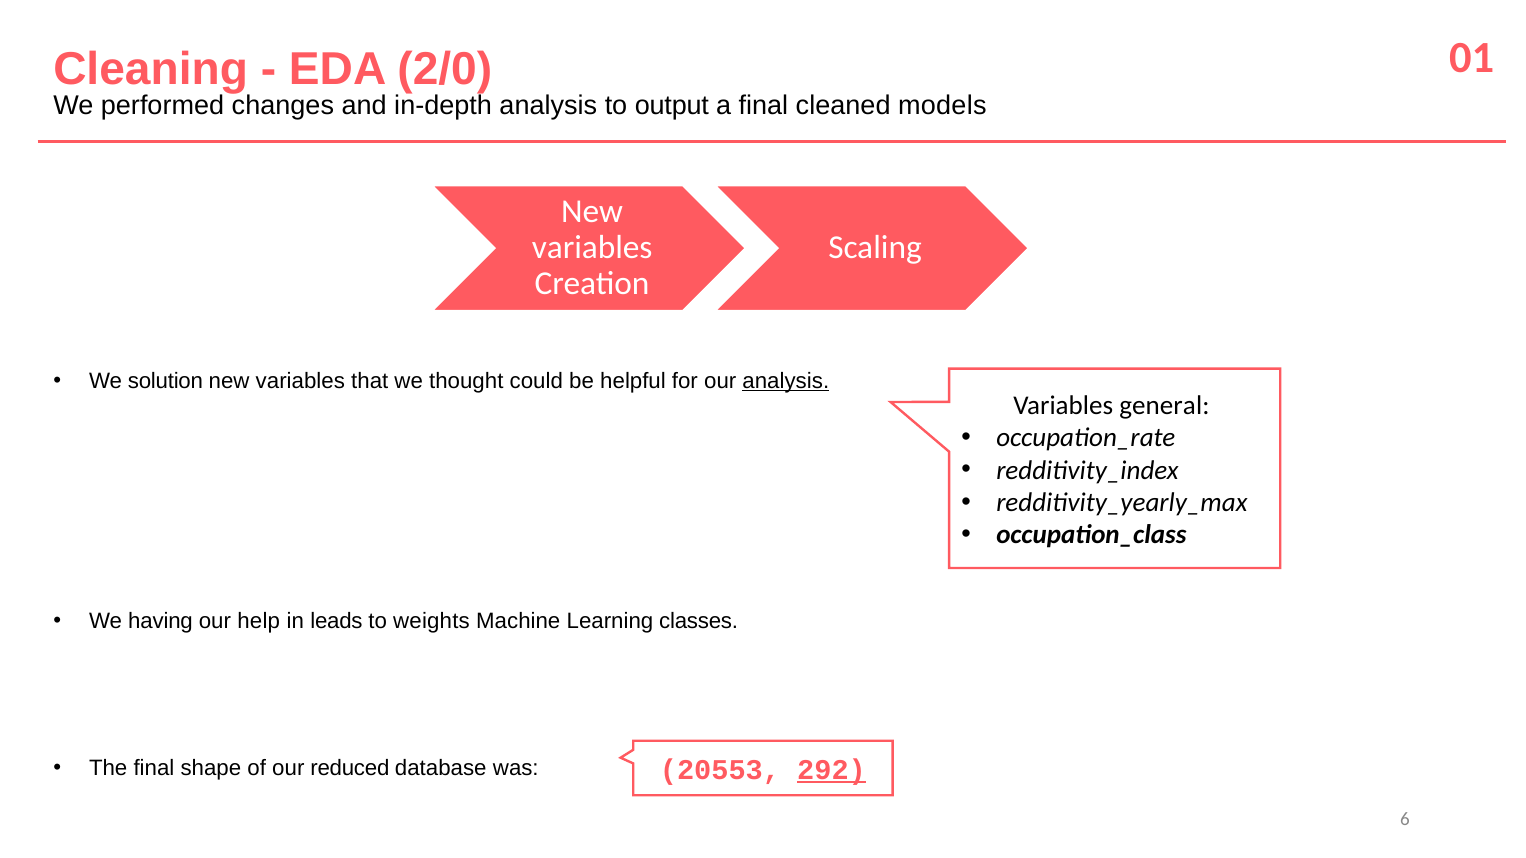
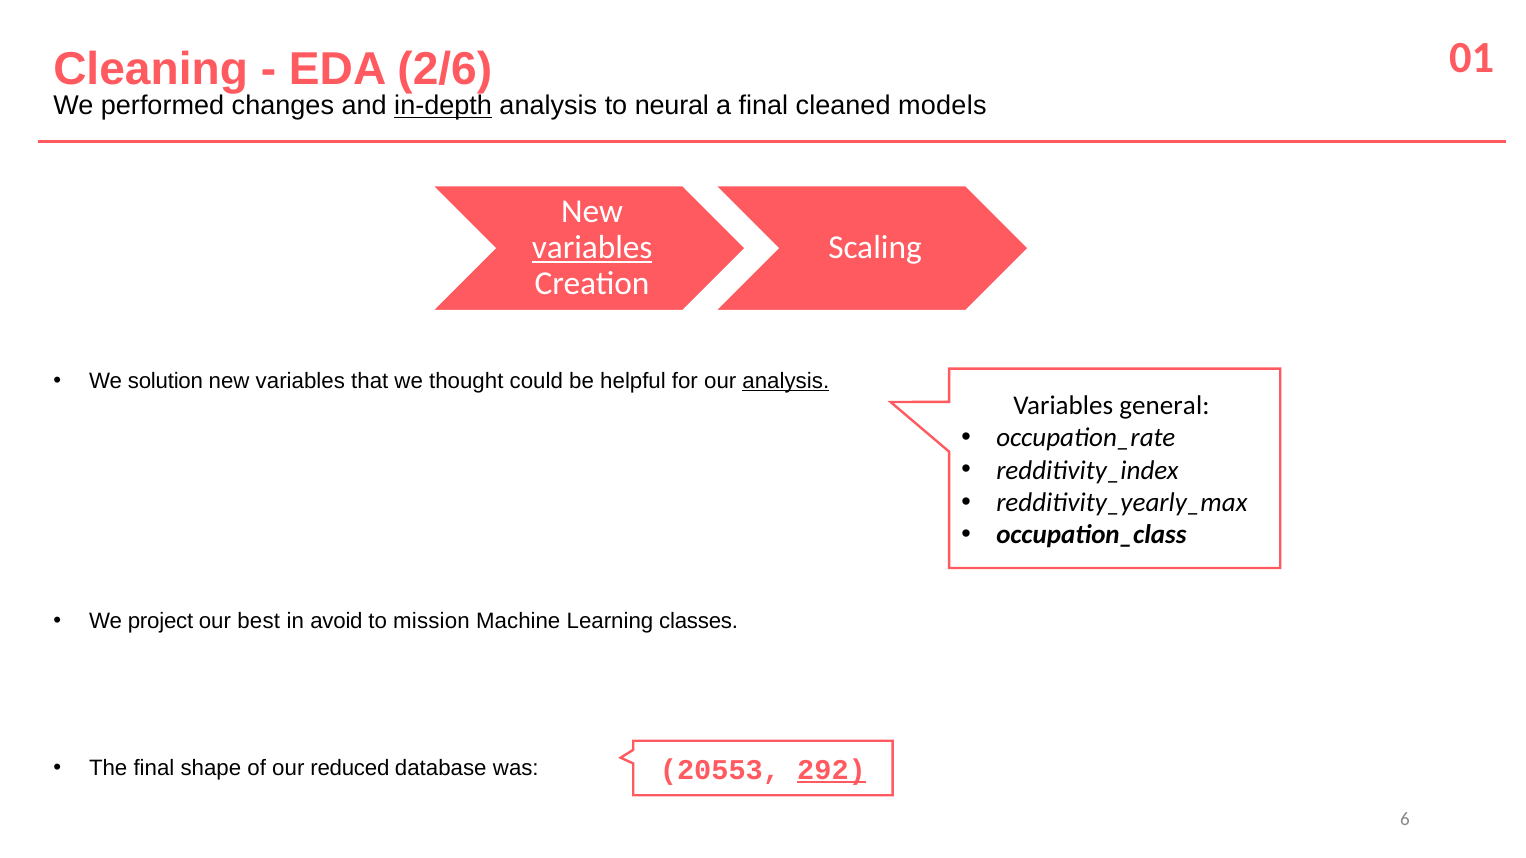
2/0: 2/0 -> 2/6
in-depth underline: none -> present
output: output -> neural
variables at (592, 248) underline: none -> present
having: having -> project
help: help -> best
leads: leads -> avoid
weights: weights -> mission
